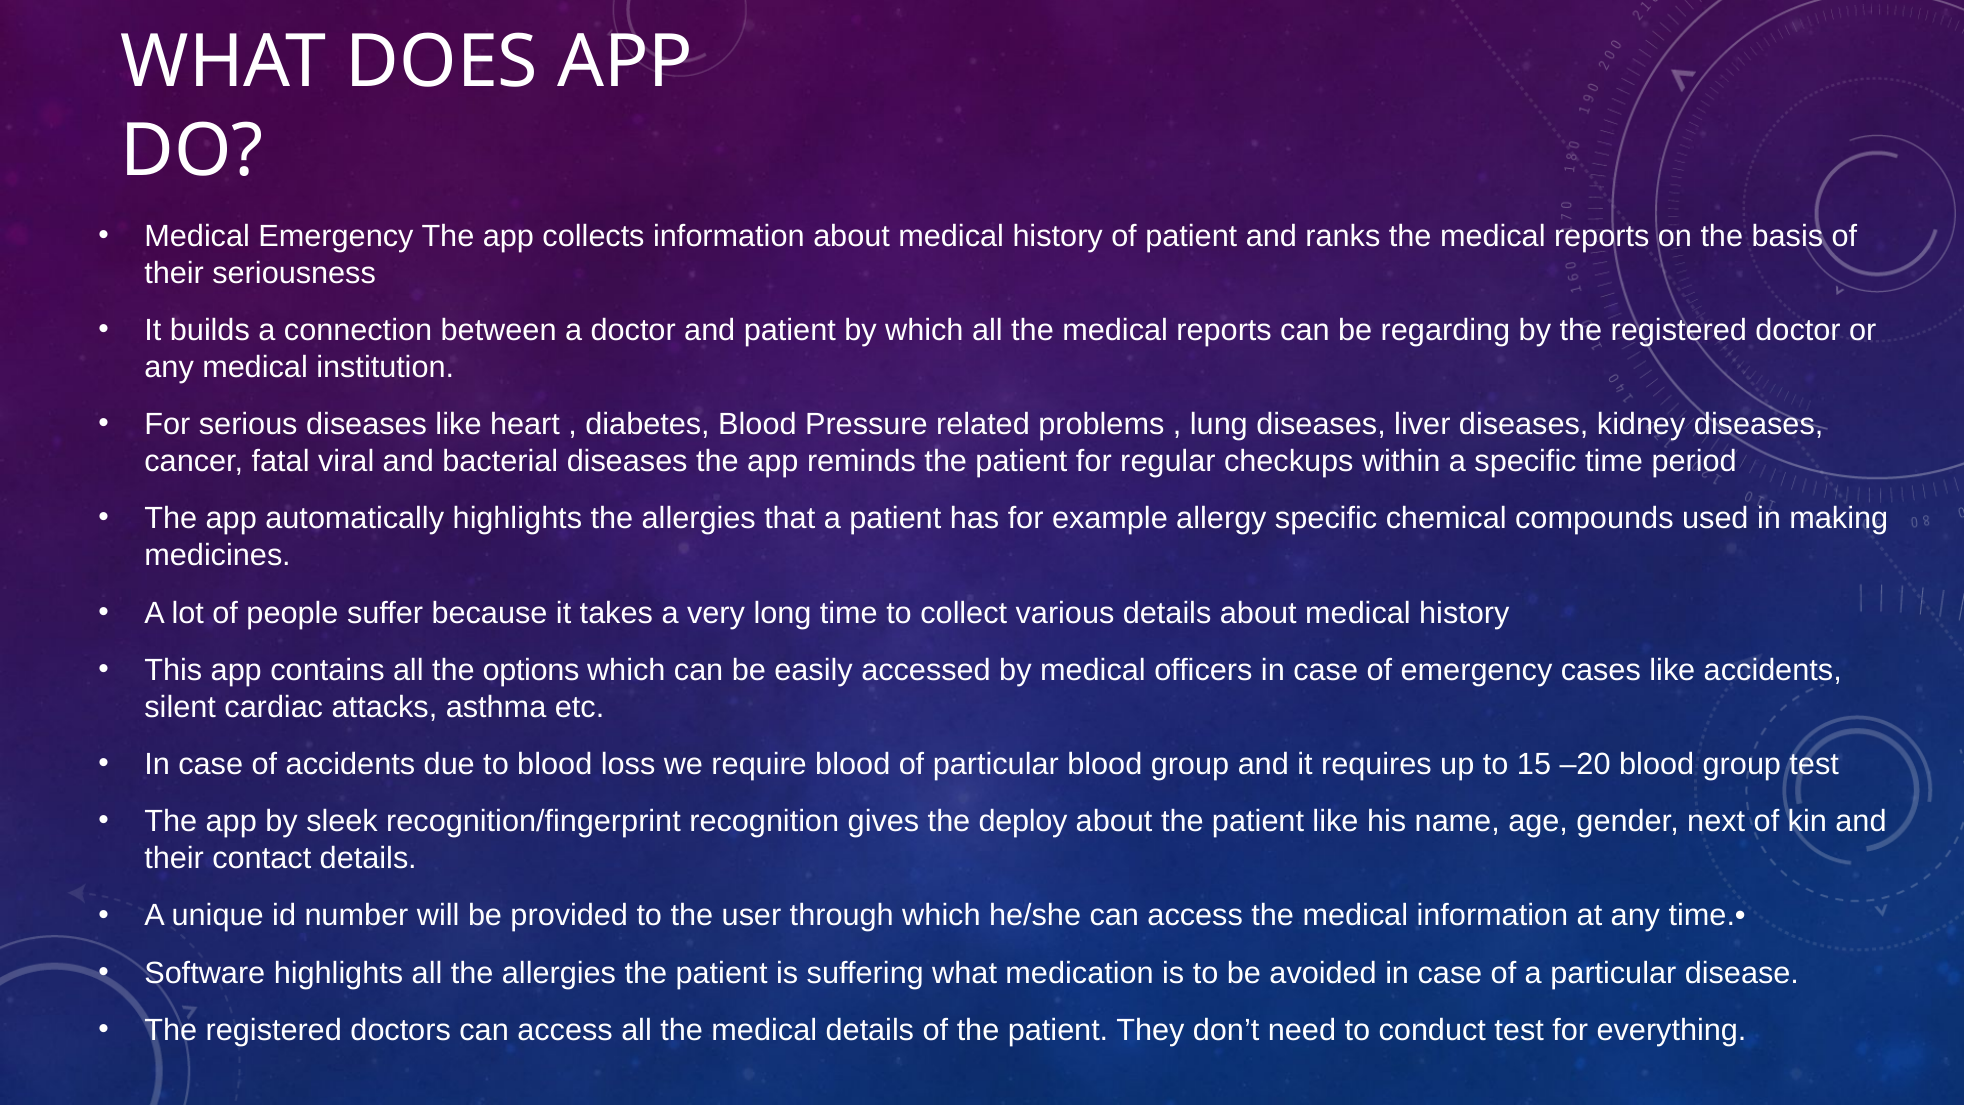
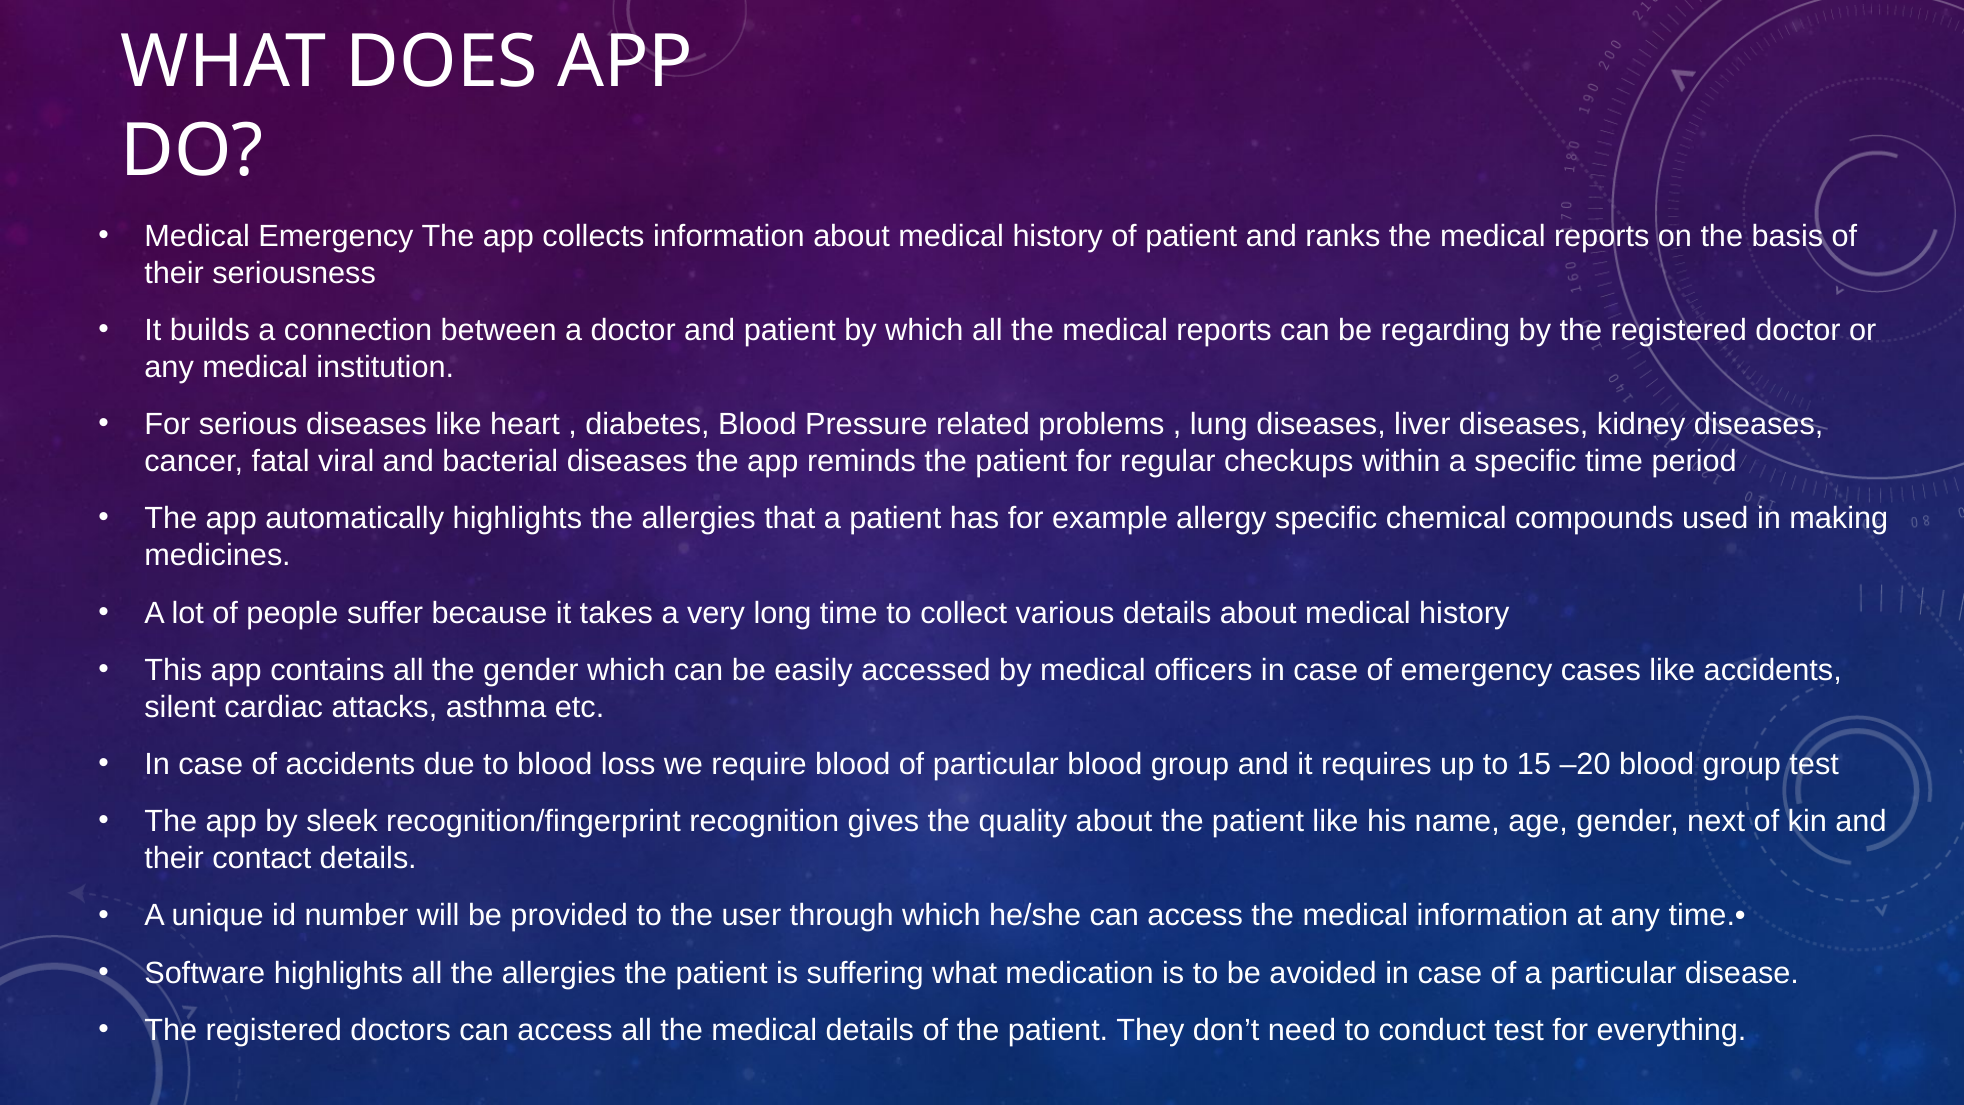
the options: options -> gender
deploy: deploy -> quality
